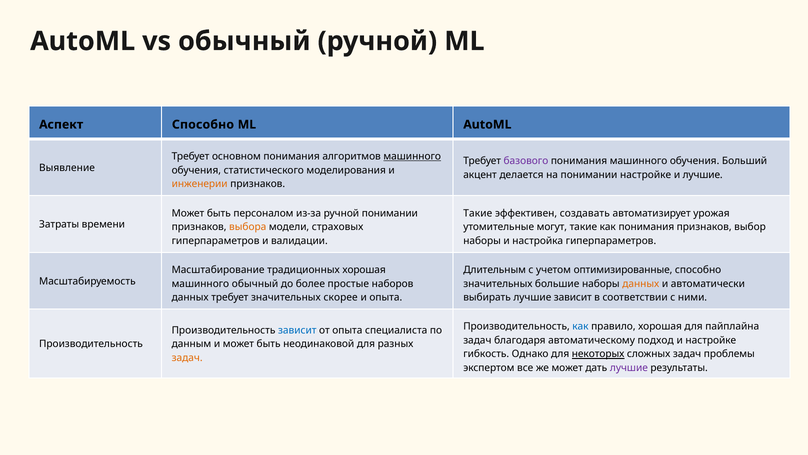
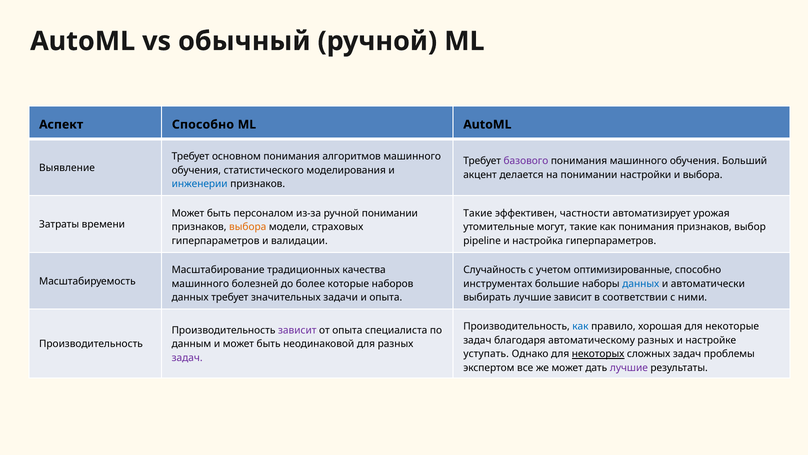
машинного at (412, 156) underline: present -> none
понимании настройке: настройке -> настройки
и лучшие: лучшие -> выбора
инженерии colour: orange -> blue
создавать: создавать -> частности
наборы at (482, 240): наборы -> pipeline
традиционных хорошая: хорошая -> качества
Длительным: Длительным -> Случайность
машинного обычный: обычный -> болезней
простые: простые -> которые
значительных at (498, 283): значительных -> инструментах
данных at (641, 283) colour: orange -> blue
скорее: скорее -> задачи
пайплайна: пайплайна -> некоторые
зависит at (297, 330) colour: blue -> purple
автоматическому подход: подход -> разных
гибкость: гибкость -> уступать
задач at (187, 357) colour: orange -> purple
